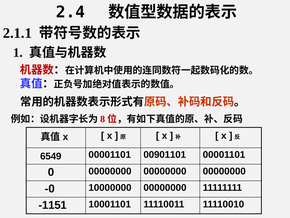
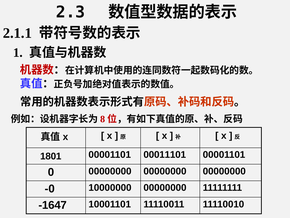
2.4: 2.4 -> 2.3
6549: 6549 -> 1801
00901101: 00901101 -> 00011101
-1151: -1151 -> -1647
